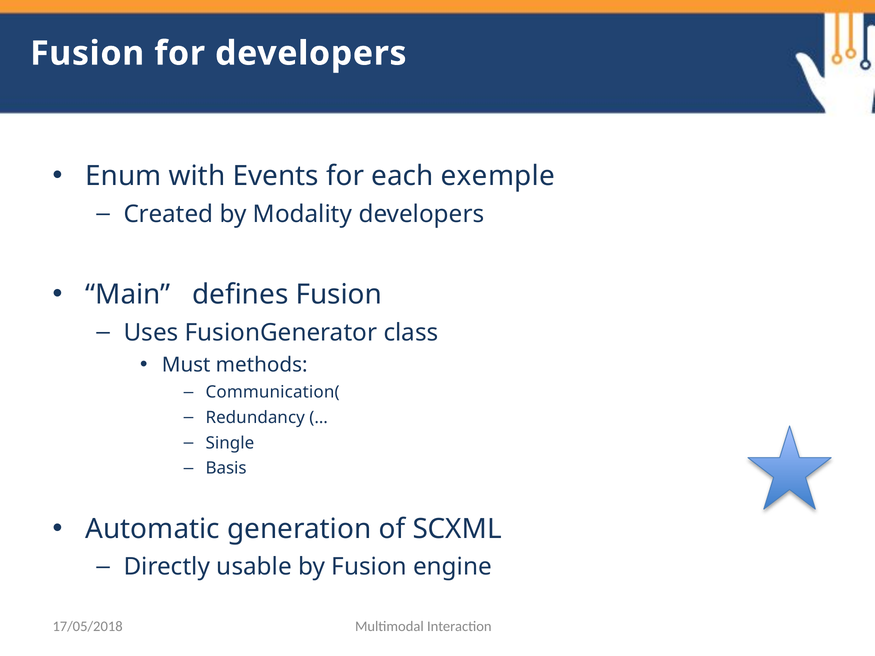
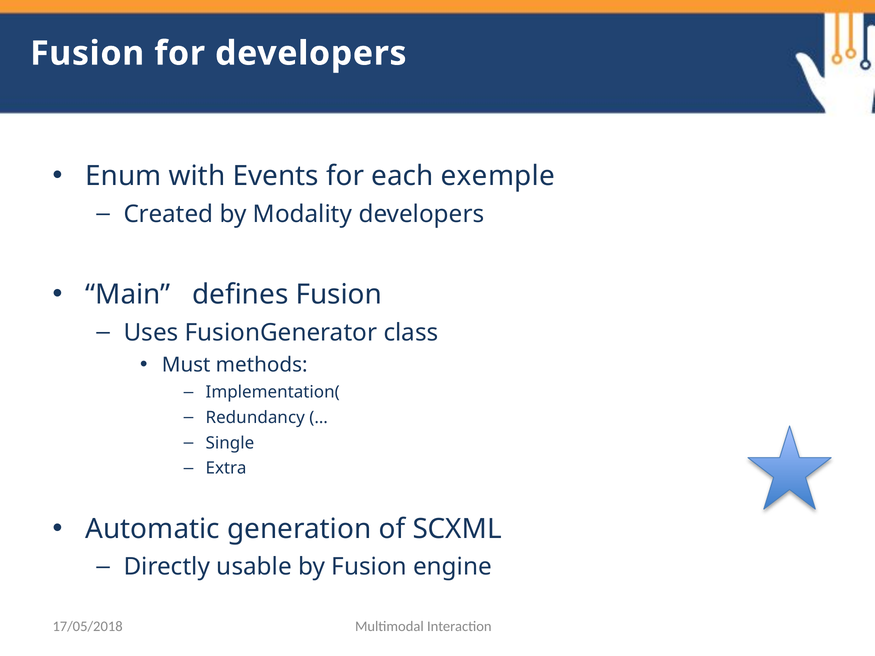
Communication(: Communication( -> Implementation(
Basis: Basis -> Extra
